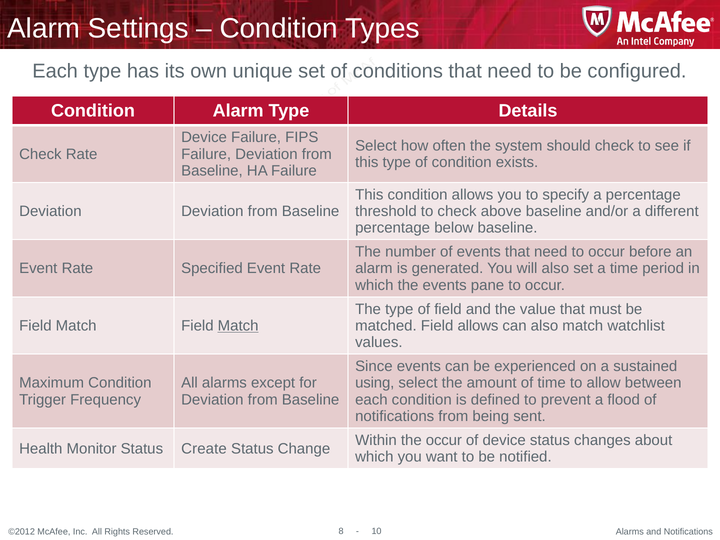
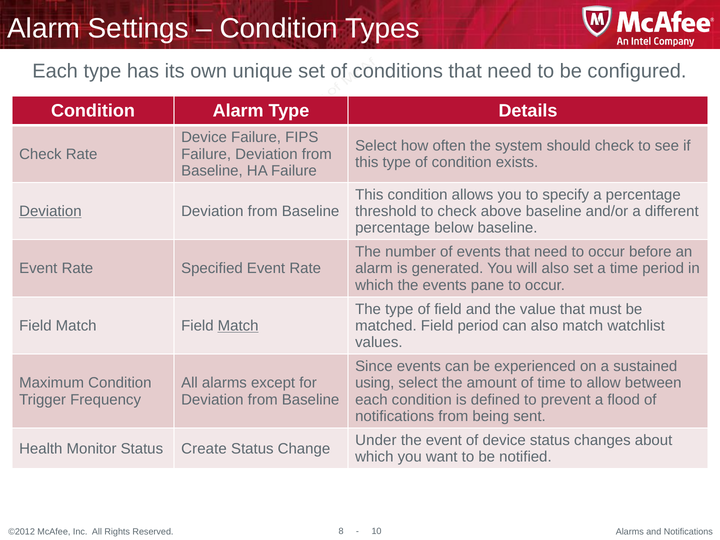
Deviation at (50, 211) underline: none -> present
Field allows: allows -> period
Within: Within -> Under
the occur: occur -> event
